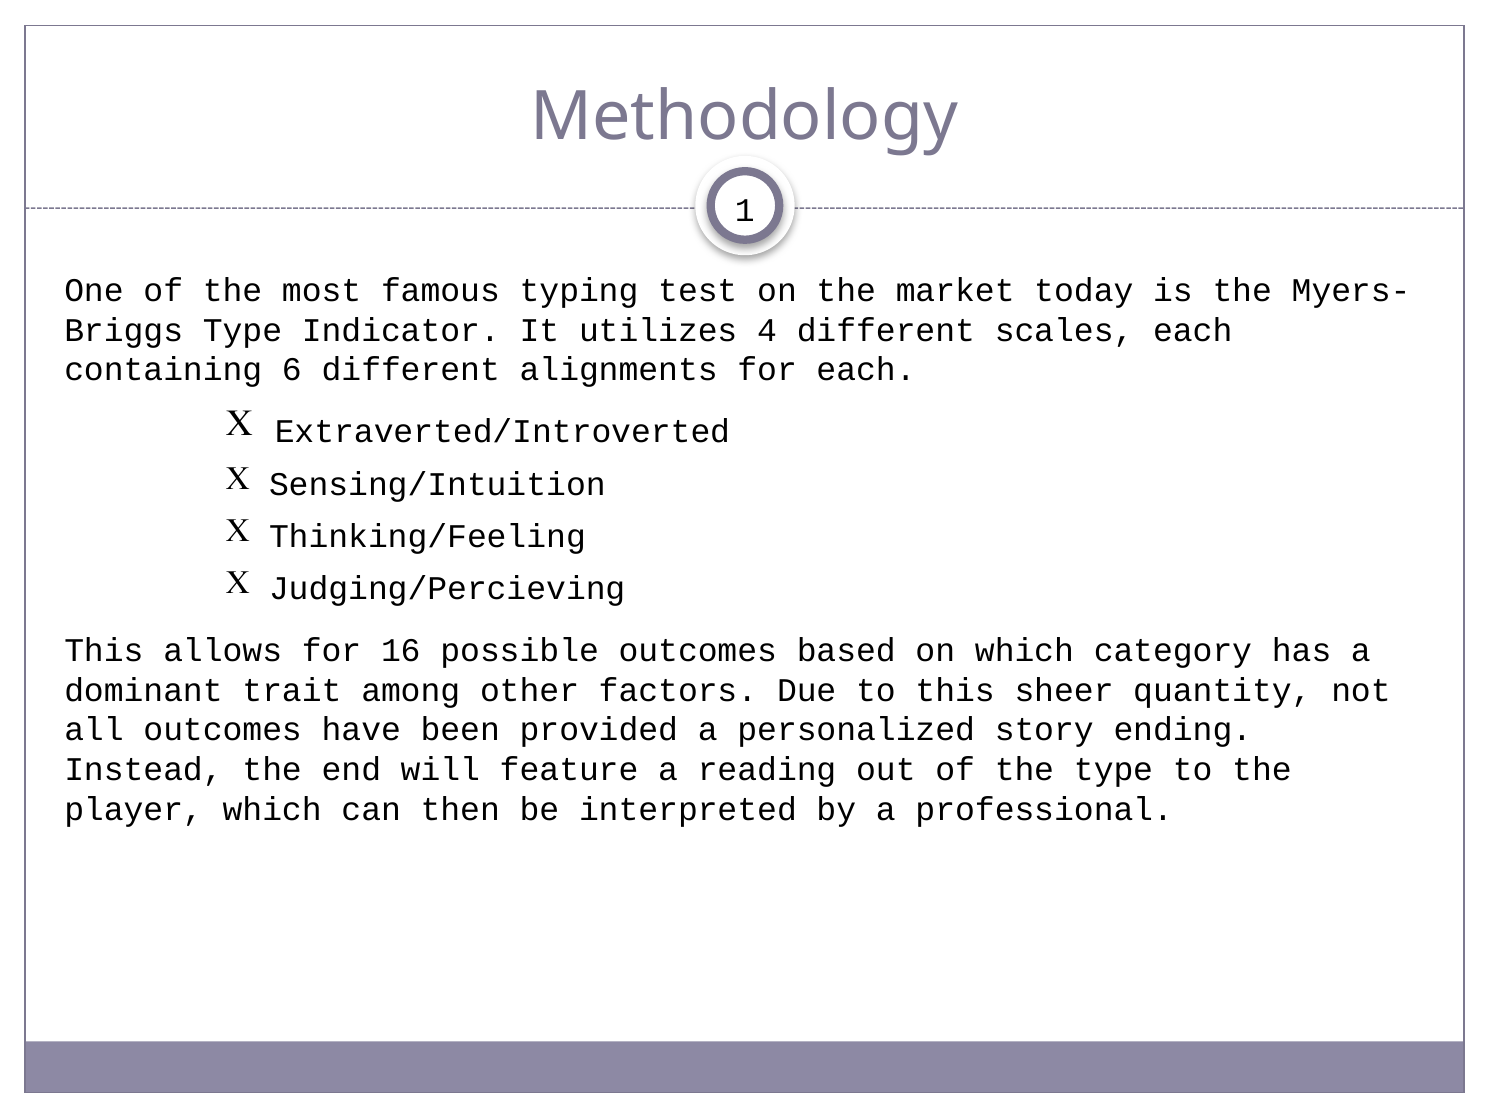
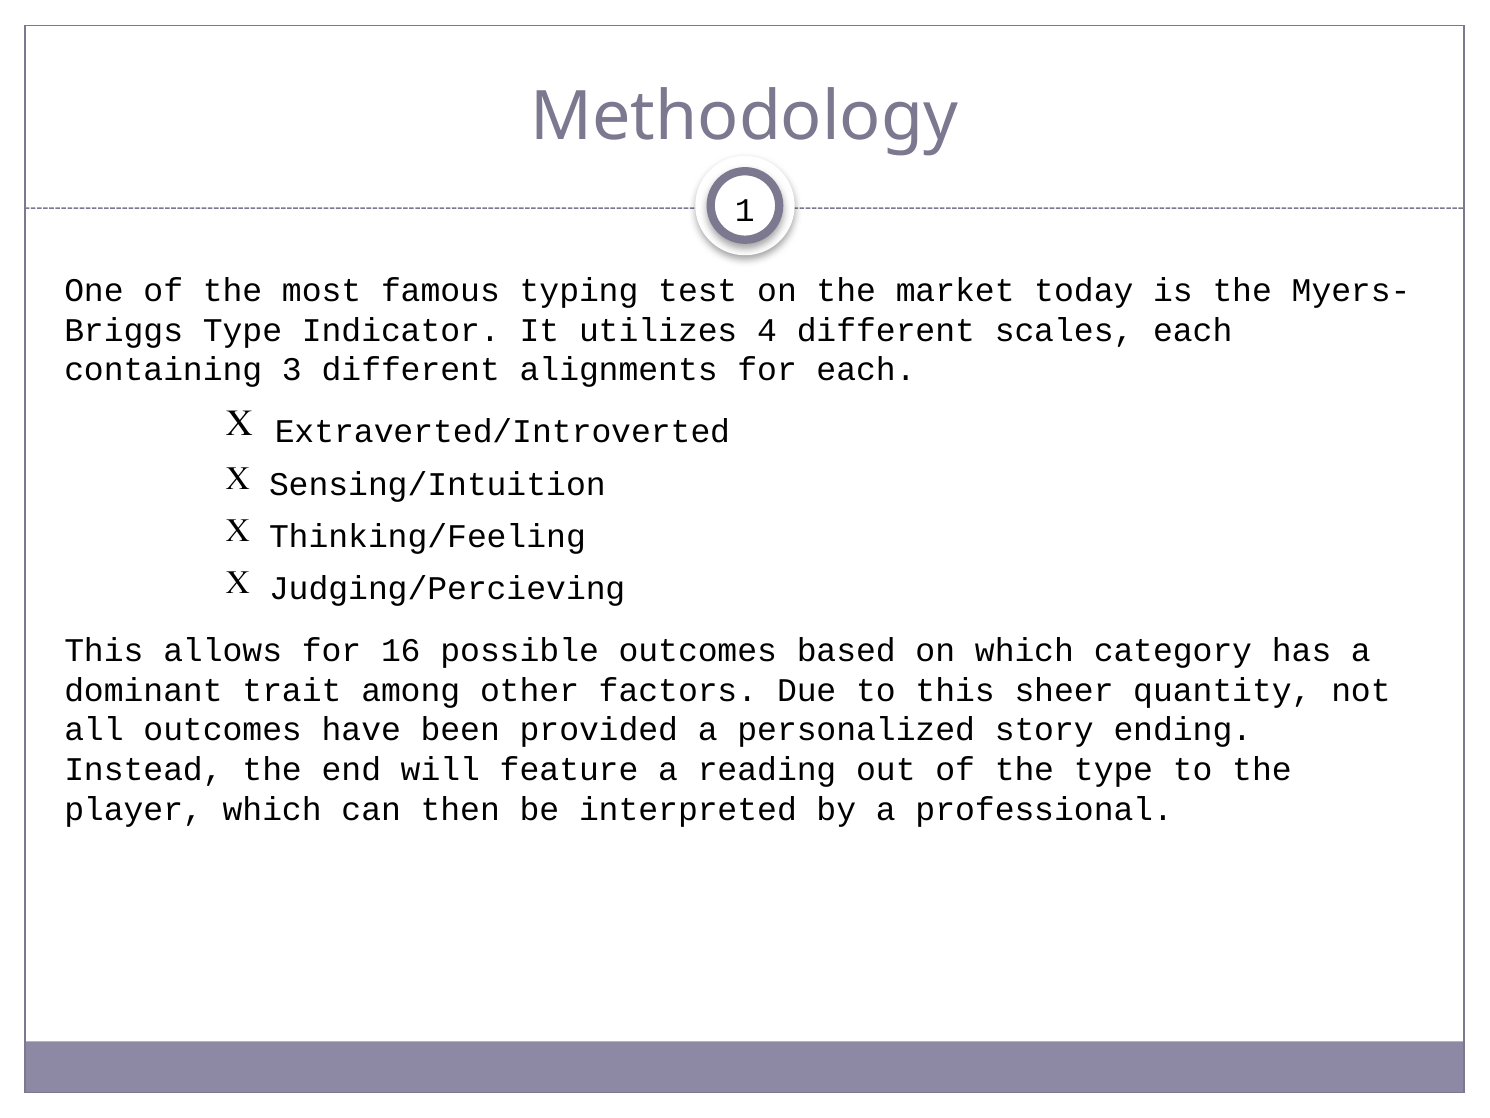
6: 6 -> 3
